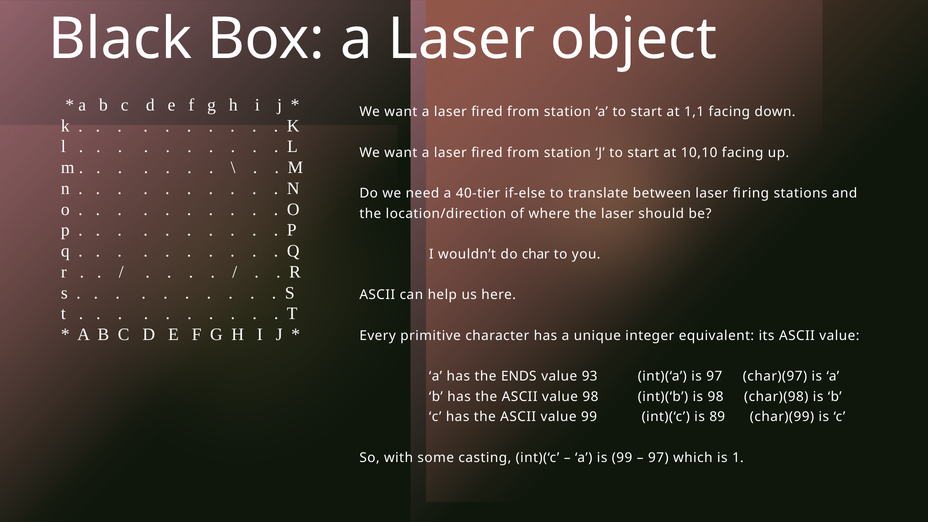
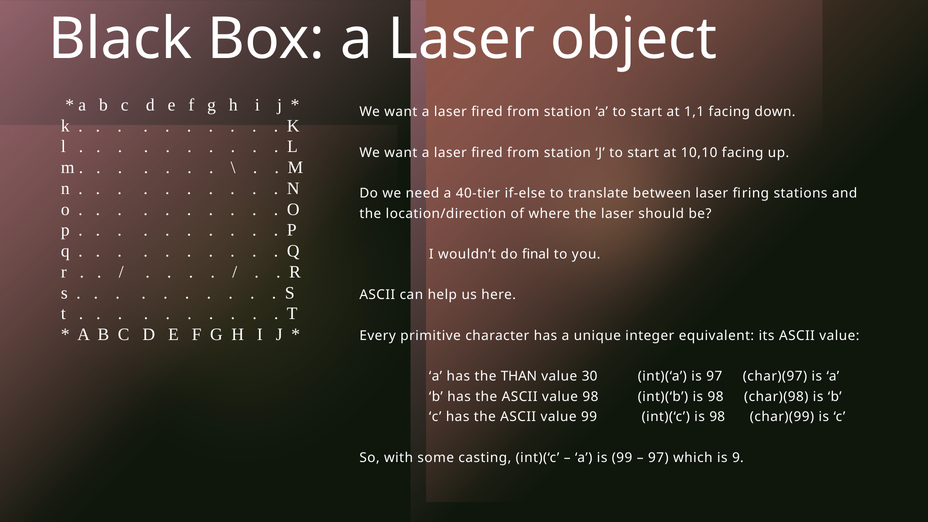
char: char -> final
ENDS: ENDS -> THAN
93: 93 -> 30
int)(‘c is 89: 89 -> 98
1: 1 -> 9
